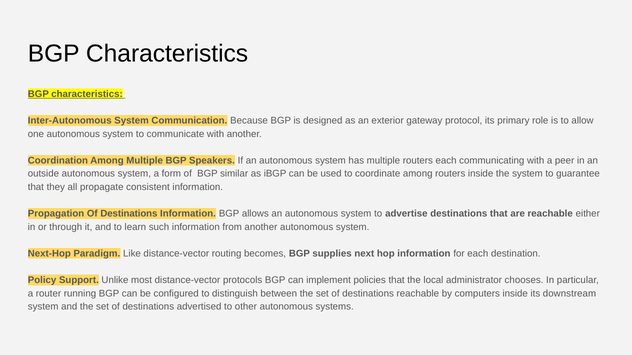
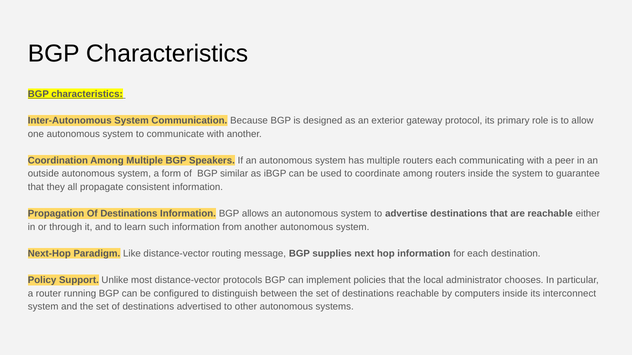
becomes: becomes -> message
downstream: downstream -> interconnect
